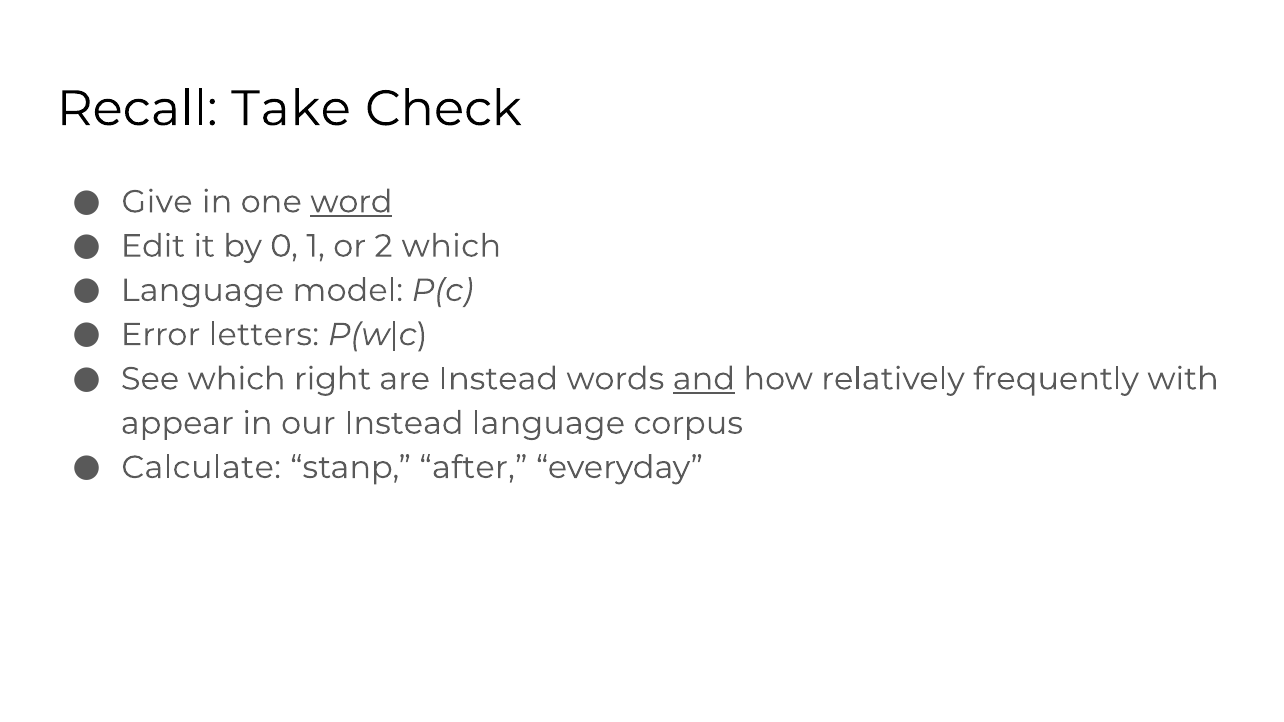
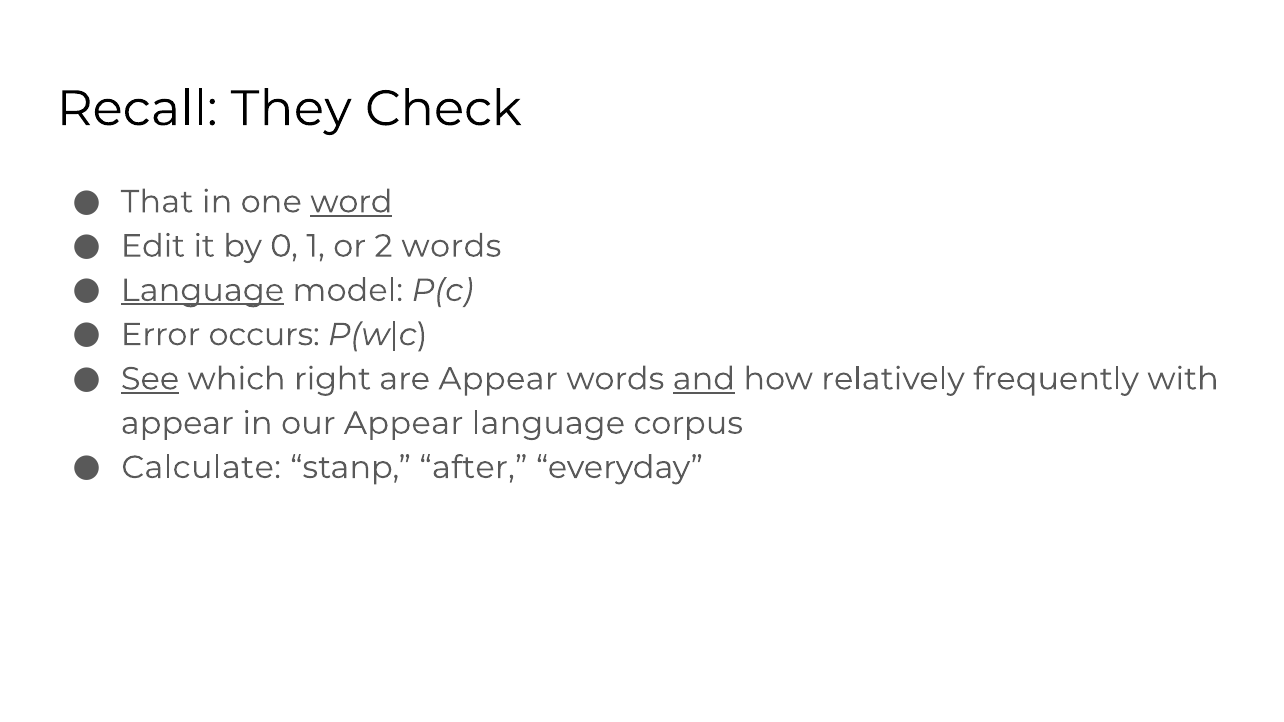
Take: Take -> They
Give: Give -> That
2 which: which -> words
Language at (202, 290) underline: none -> present
letters: letters -> occurs
See underline: none -> present
are Instead: Instead -> Appear
our Instead: Instead -> Appear
